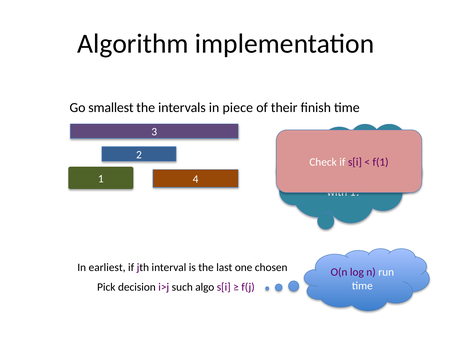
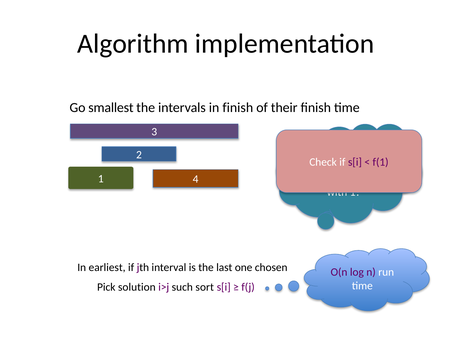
in piece: piece -> finish
decision: decision -> solution
algo: algo -> sort
